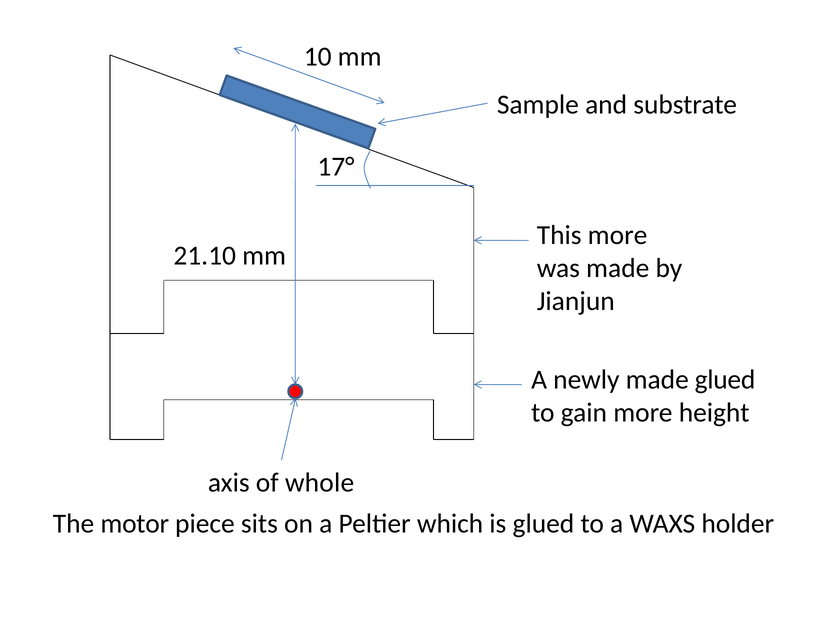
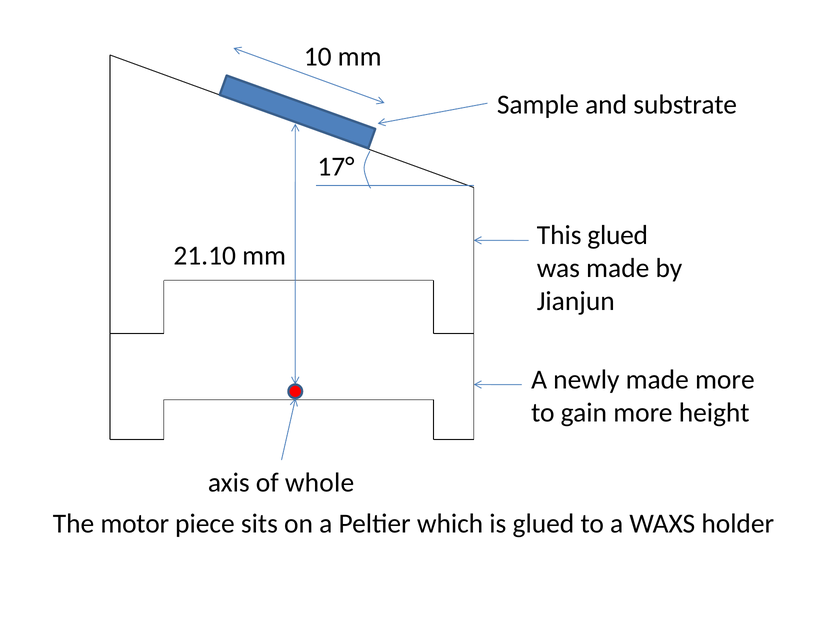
This more: more -> glued
made glued: glued -> more
